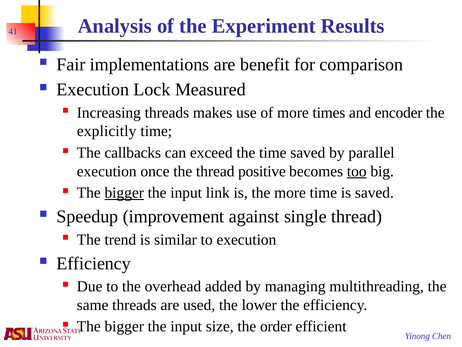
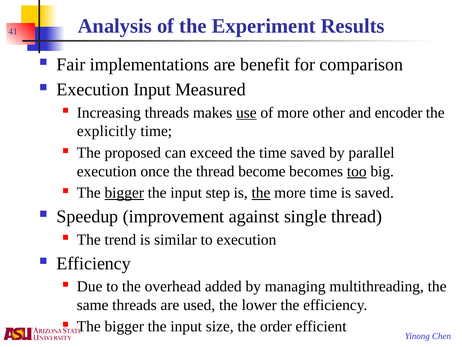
Execution Lock: Lock -> Input
use underline: none -> present
times: times -> other
callbacks: callbacks -> proposed
positive: positive -> become
link: link -> step
the at (261, 193) underline: none -> present
